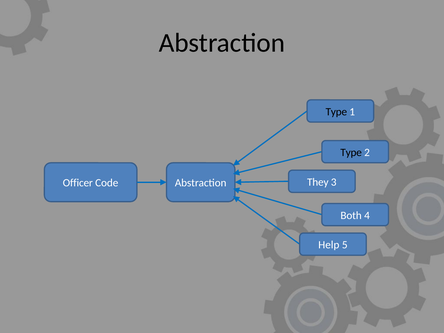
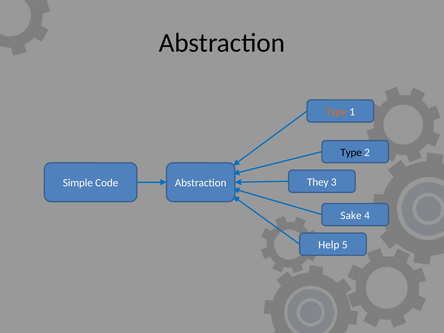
Type at (336, 112) colour: black -> orange
Officer: Officer -> Simple
Both: Both -> Sake
